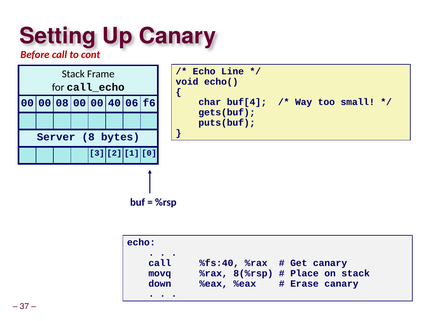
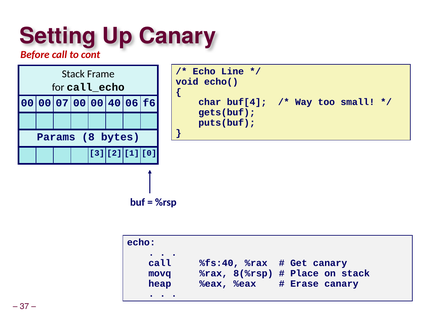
08: 08 -> 07
Server: Server -> Params
down: down -> heap
